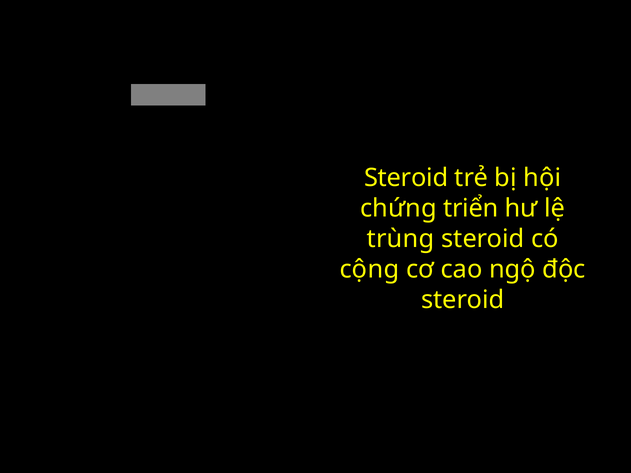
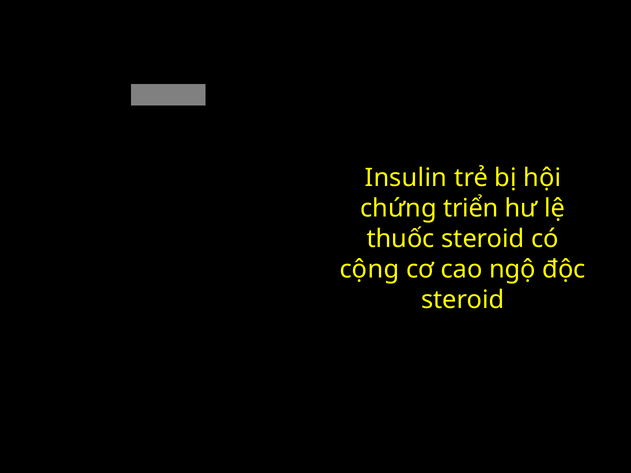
Steroid at (406, 178): Steroid -> Insulin
trùng: trùng -> thuốc
